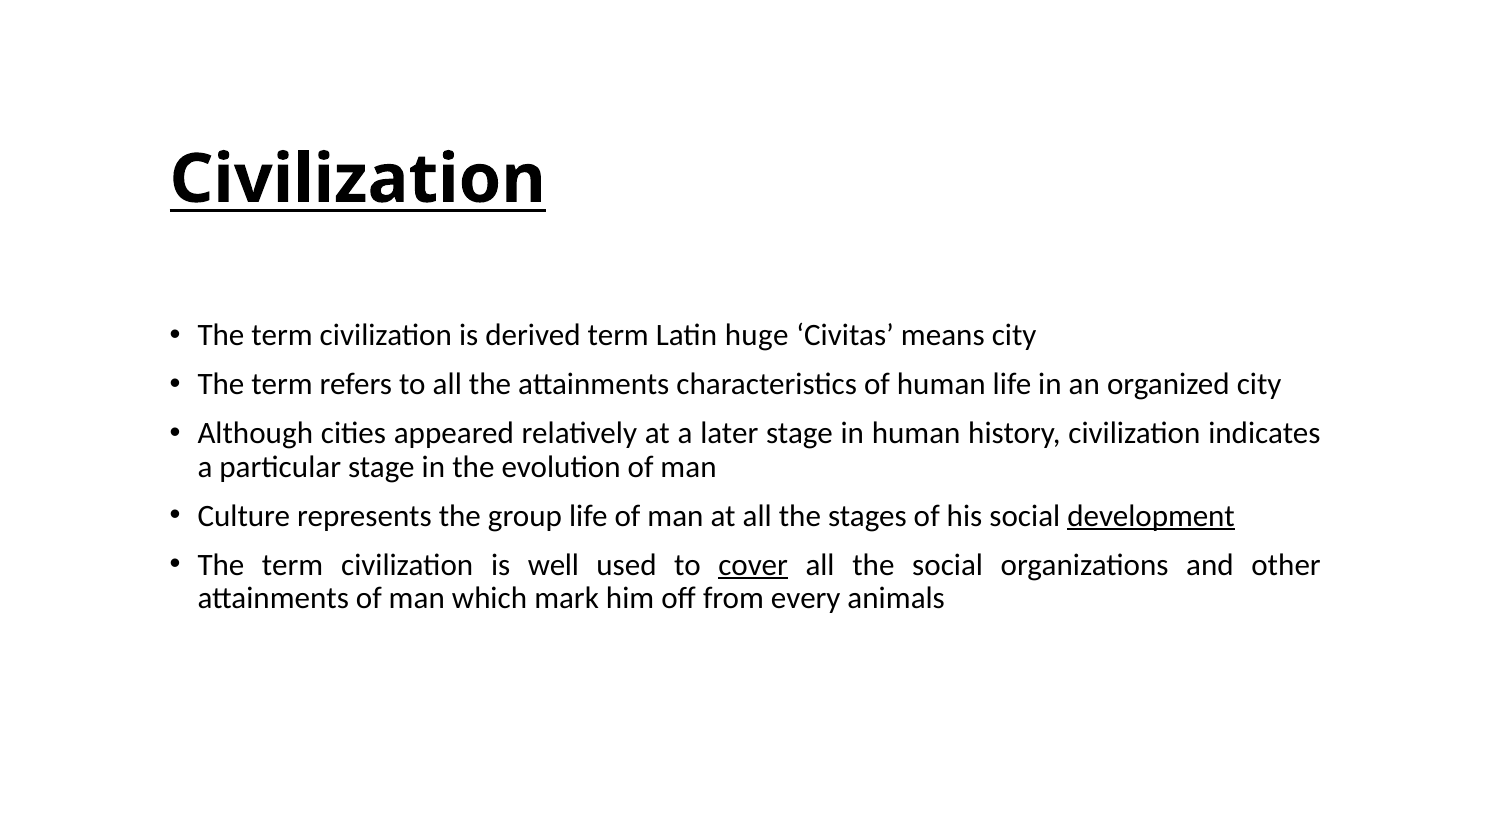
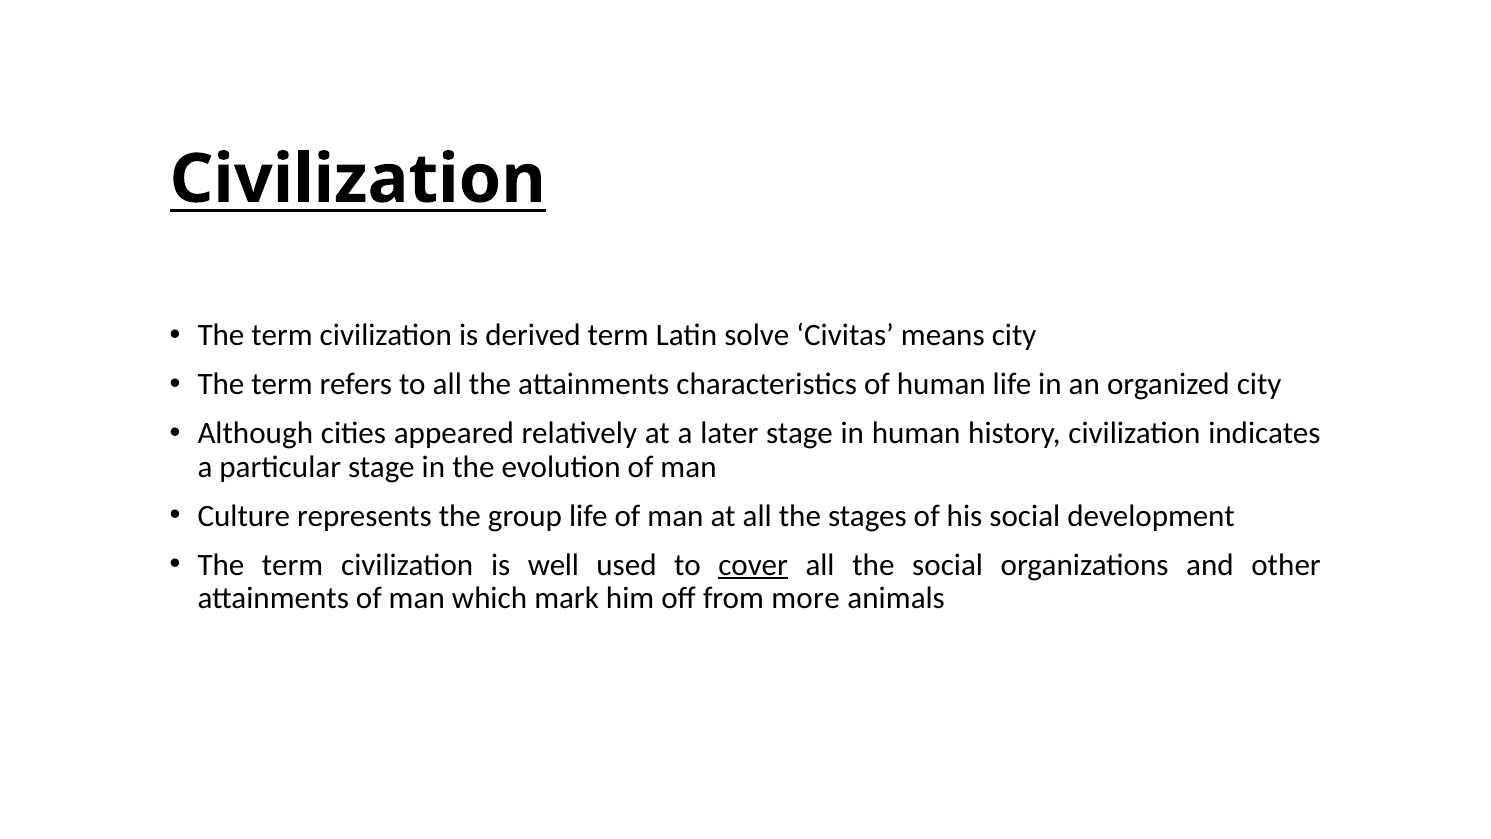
huge: huge -> solve
development underline: present -> none
every: every -> more
